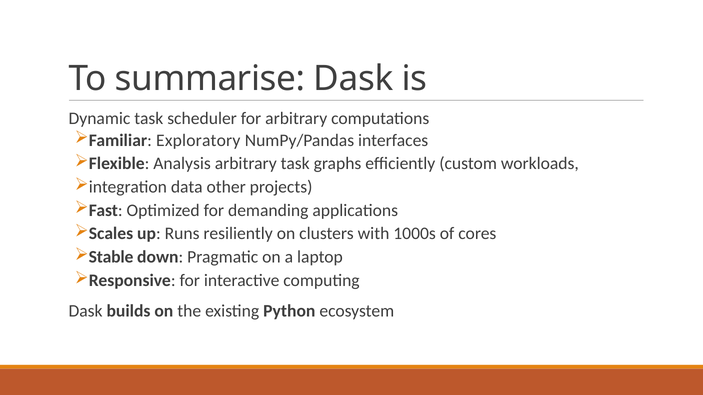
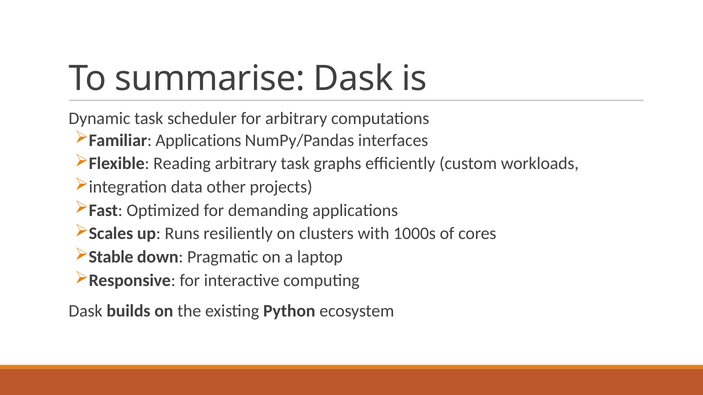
Familiar Exploratory: Exploratory -> Applications
Analysis: Analysis -> Reading
